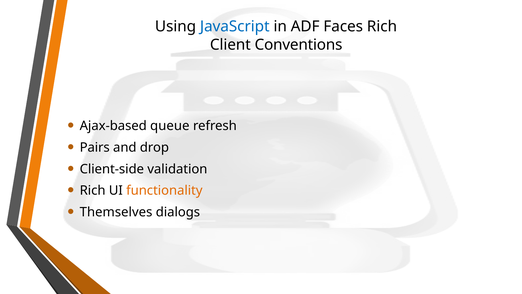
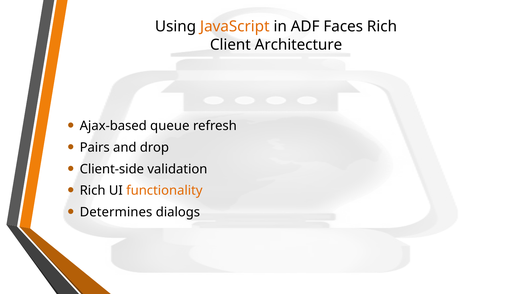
JavaScript colour: blue -> orange
Conventions: Conventions -> Architecture
Themselves: Themselves -> Determines
